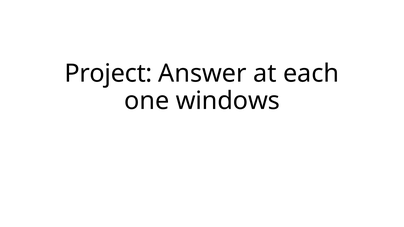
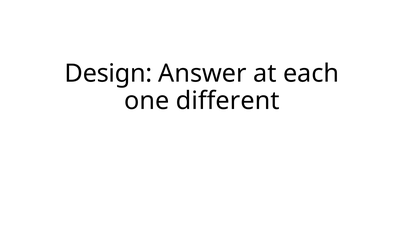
Project: Project -> Design
windows: windows -> different
